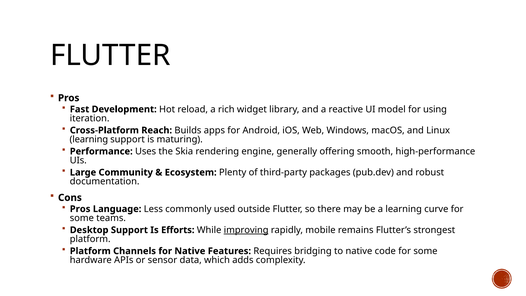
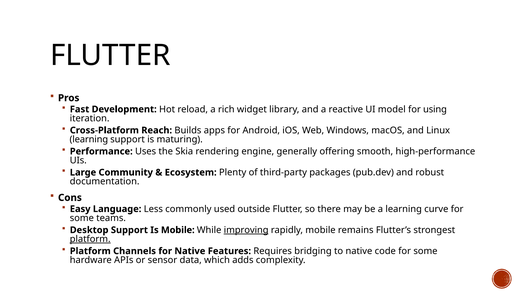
Pros at (80, 209): Pros -> Easy
Is Efforts: Efforts -> Mobile
platform at (90, 239) underline: none -> present
